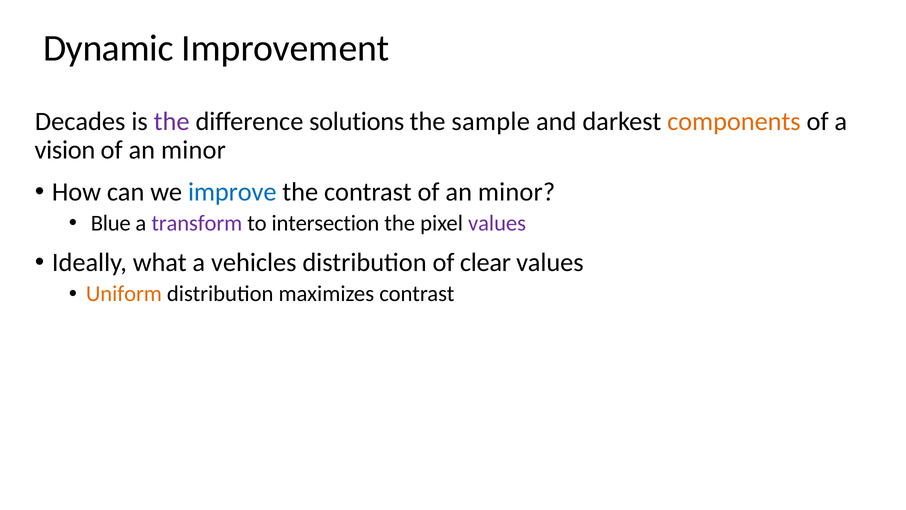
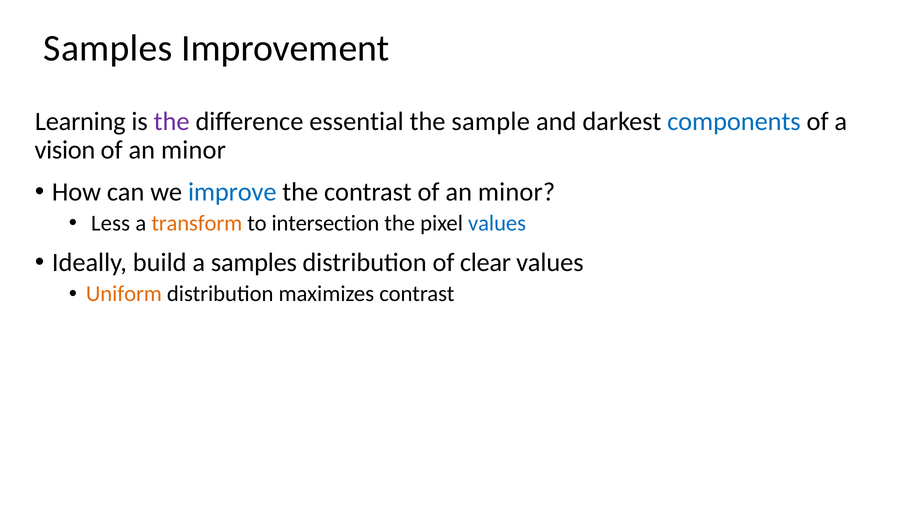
Dynamic at (108, 48): Dynamic -> Samples
Decades: Decades -> Learning
solutions: solutions -> essential
components colour: orange -> blue
Blue: Blue -> Less
transform colour: purple -> orange
values at (497, 223) colour: purple -> blue
what: what -> build
a vehicles: vehicles -> samples
